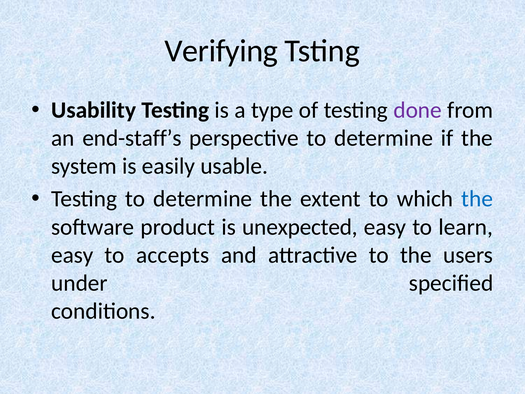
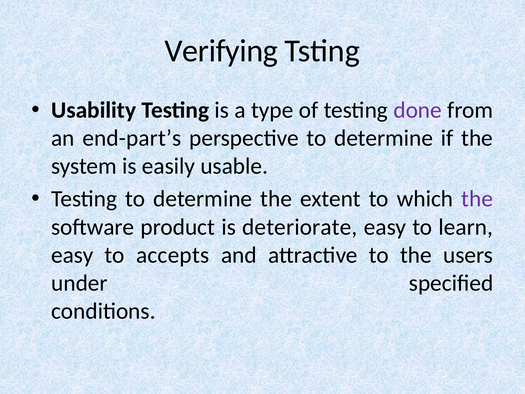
end-staff’s: end-staff’s -> end-part’s
the at (477, 199) colour: blue -> purple
unexpected: unexpected -> deteriorate
